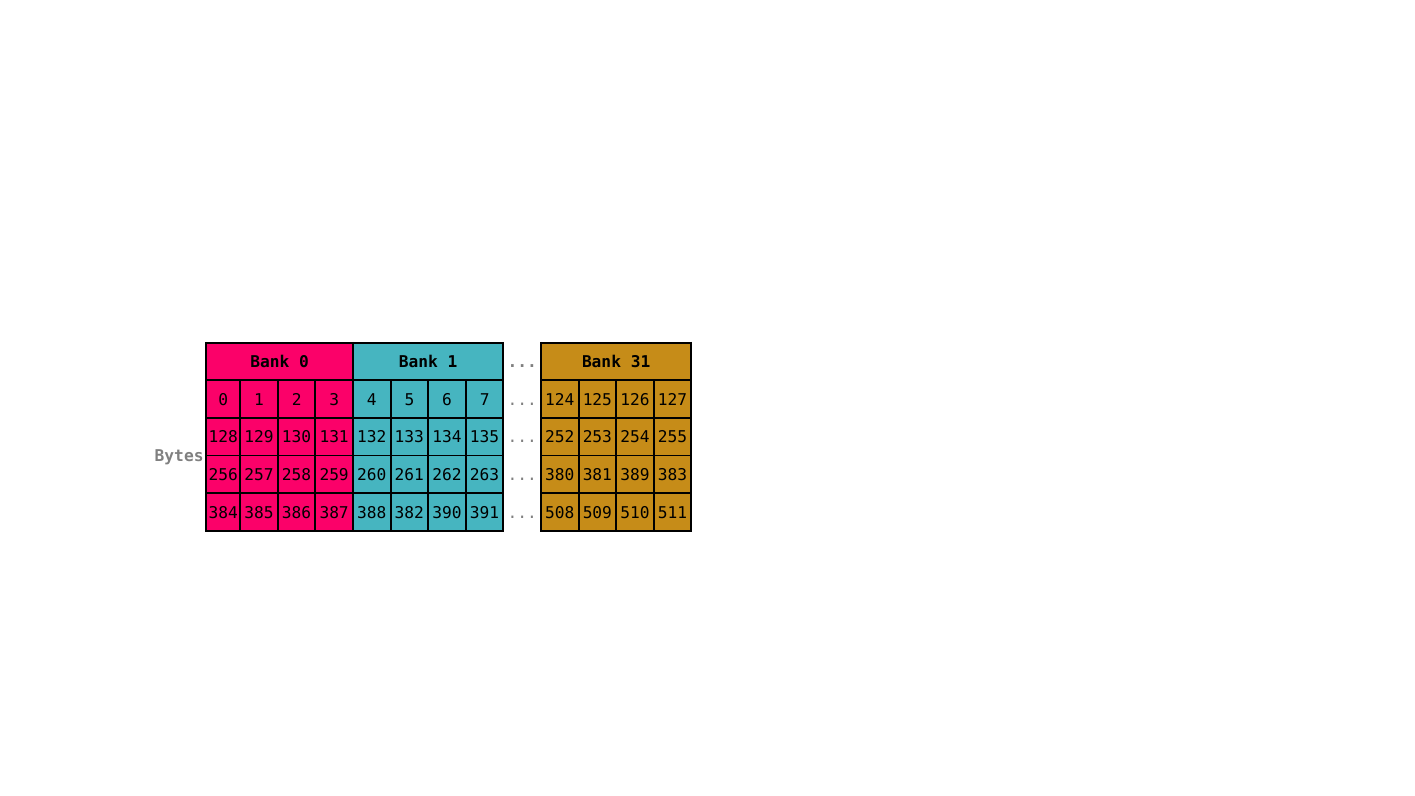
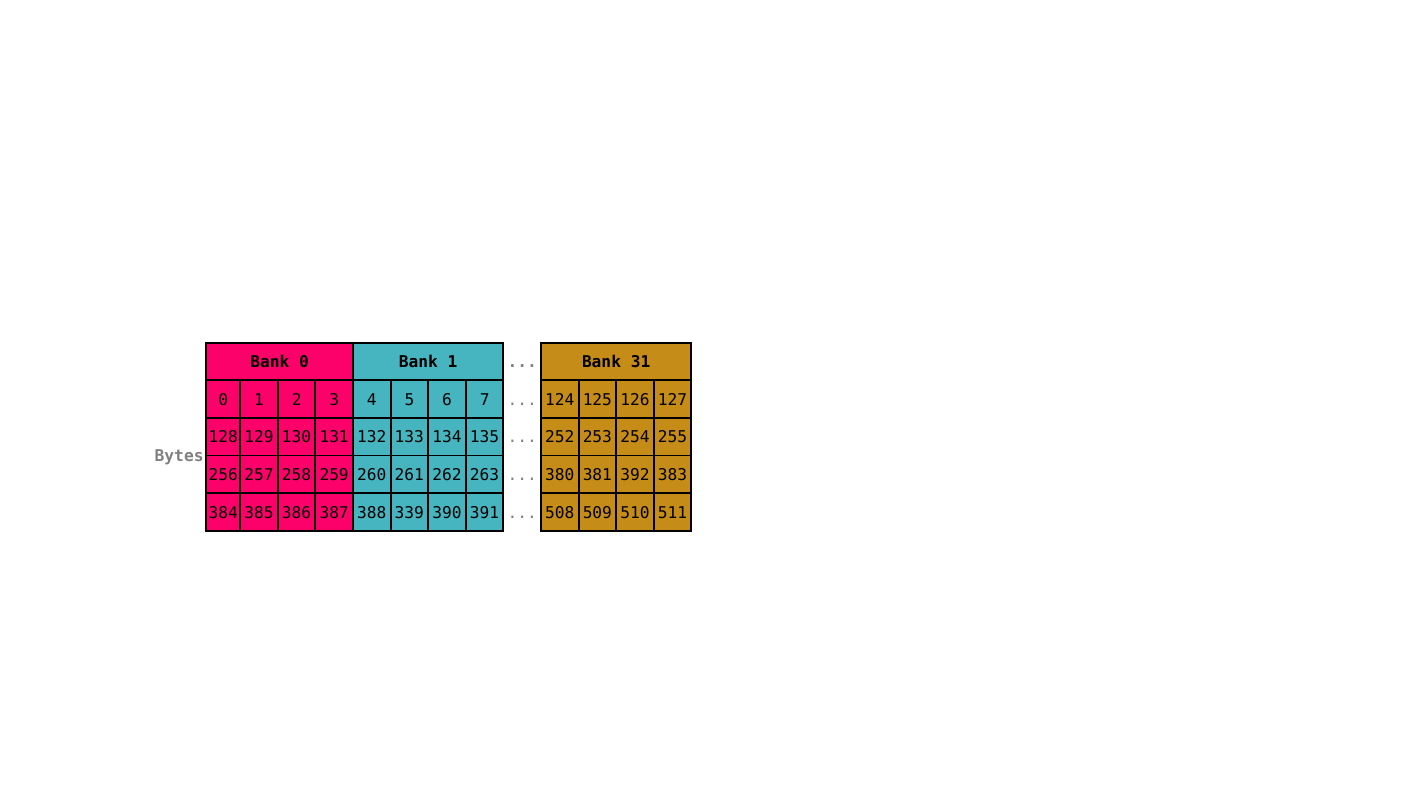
389: 389 -> 392
382: 382 -> 339
